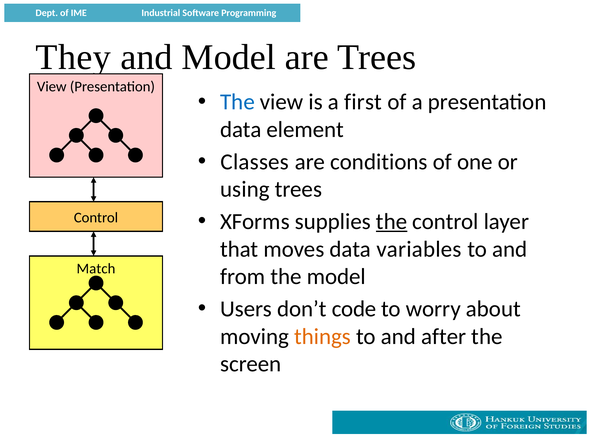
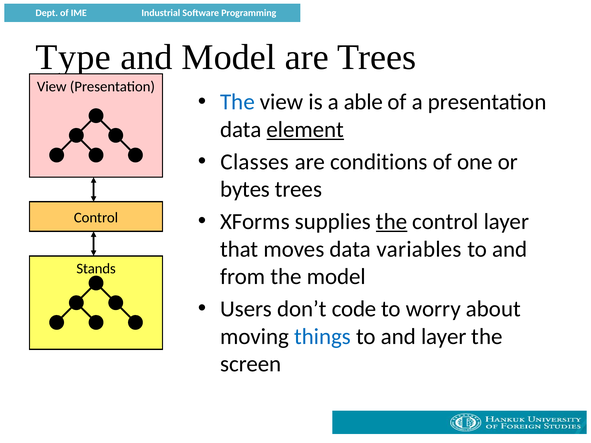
They: They -> Type
first: first -> able
element underline: none -> present
using: using -> bytes
Match: Match -> Stands
things colour: orange -> blue
and after: after -> layer
